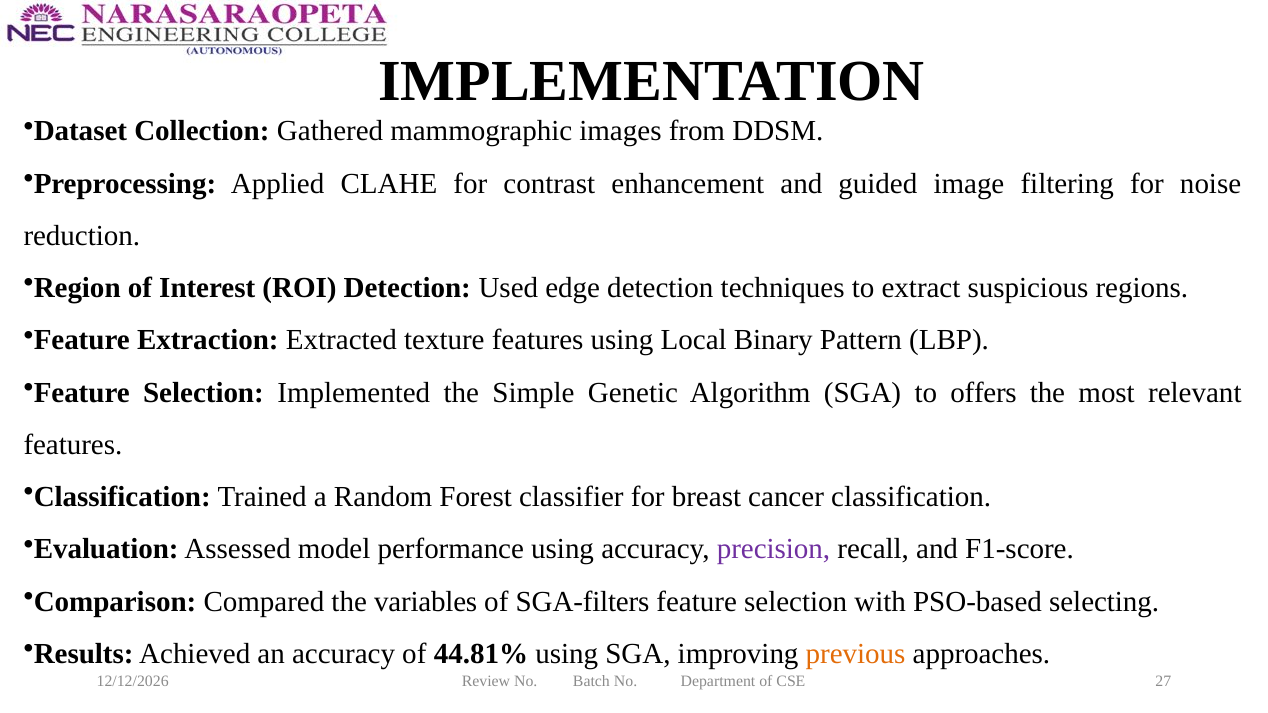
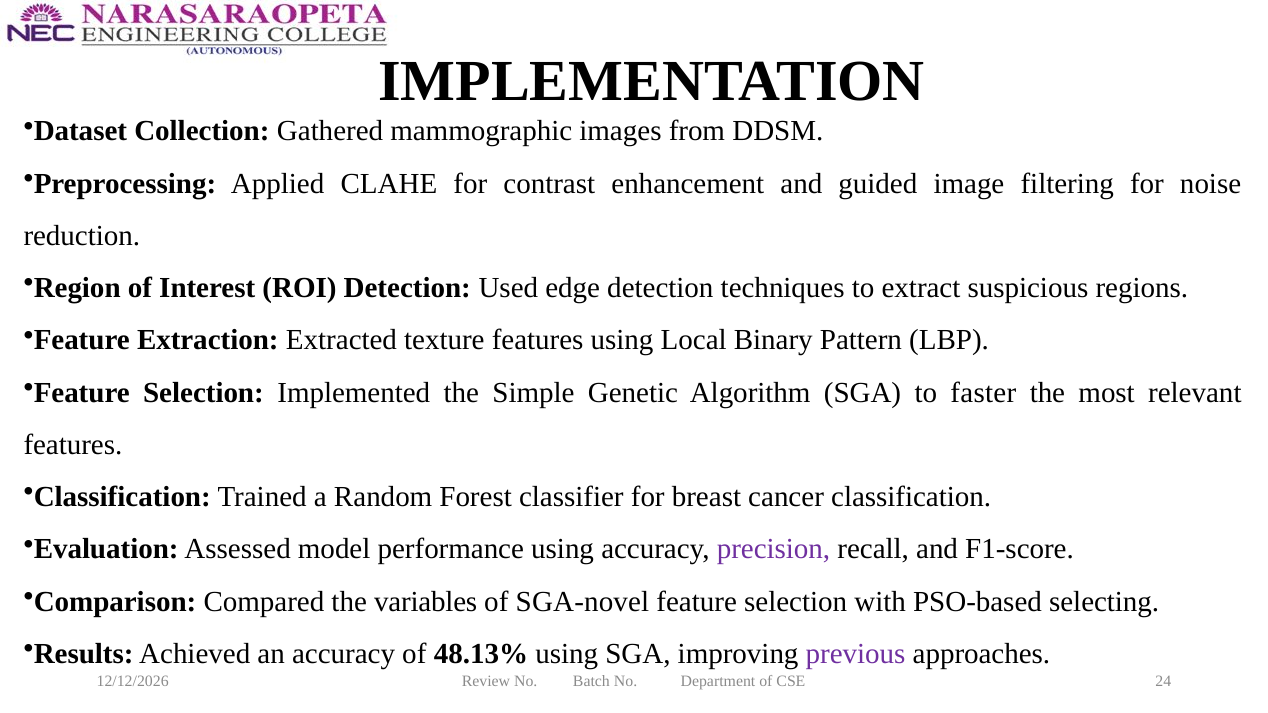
offers: offers -> faster
SGA-filters: SGA-filters -> SGA-novel
44.81%: 44.81% -> 48.13%
previous colour: orange -> purple
27: 27 -> 24
